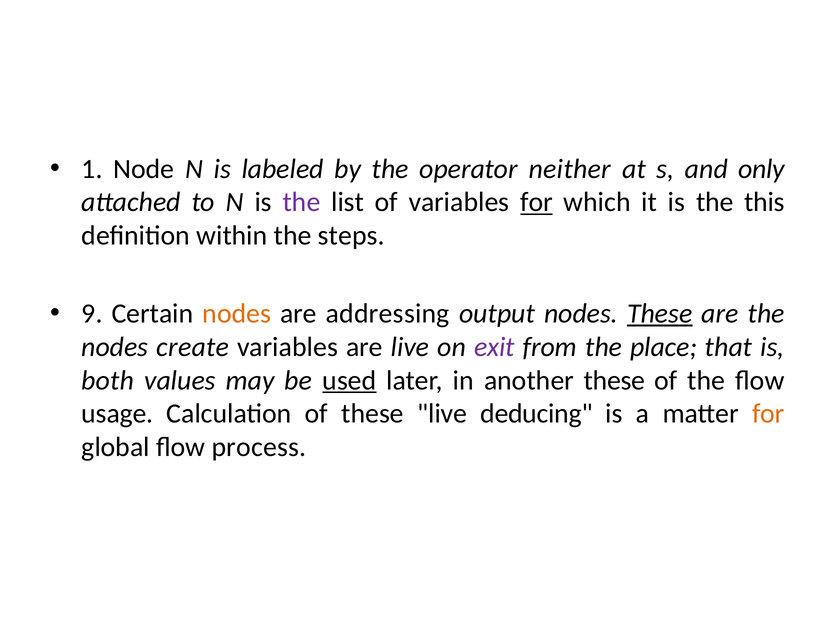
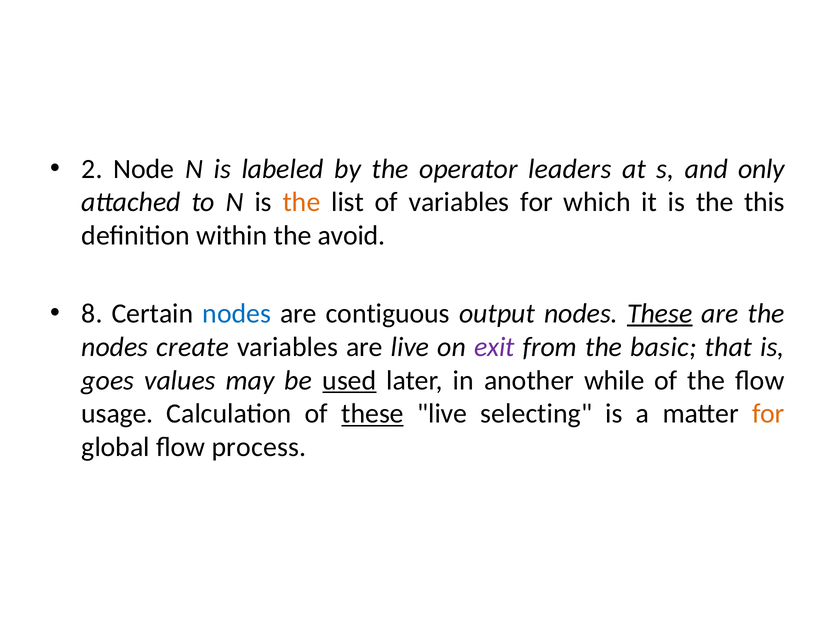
1: 1 -> 2
neither: neither -> leaders
the at (302, 202) colour: purple -> orange
for at (537, 202) underline: present -> none
steps: steps -> avoid
9: 9 -> 8
nodes at (237, 314) colour: orange -> blue
addressing: addressing -> contiguous
place: place -> basic
both: both -> goes
another these: these -> while
these at (373, 414) underline: none -> present
deducing: deducing -> selecting
